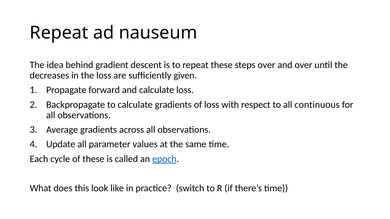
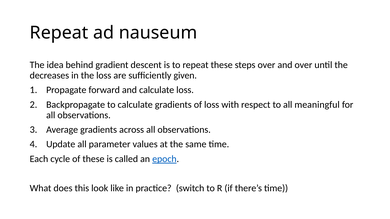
continuous: continuous -> meaningful
